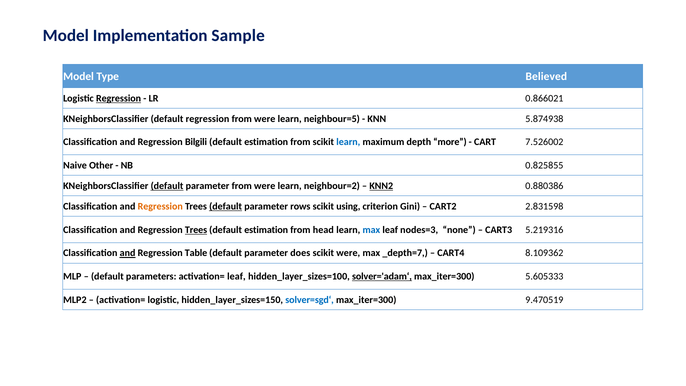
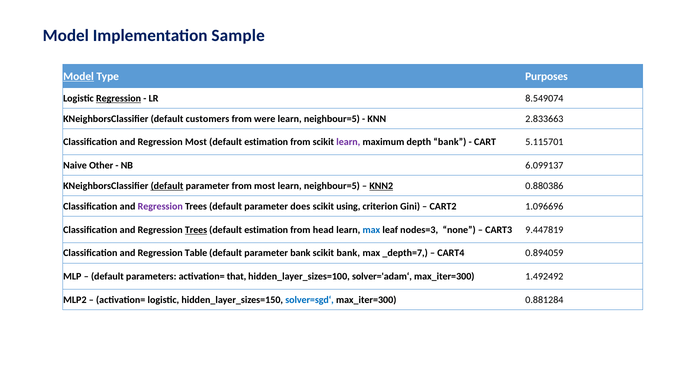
Model at (79, 76) underline: none -> present
Believed: Believed -> Purposes
0.866021: 0.866021 -> 8.549074
default regression: regression -> customers
5.874938: 5.874938 -> 2.833663
Regression Bilgili: Bilgili -> Most
learn at (348, 142) colour: blue -> purple
depth more: more -> bank
7.526002: 7.526002 -> 5.115701
0.825855: 0.825855 -> 6.099137
parameter from were: were -> most
neighbour=2 at (332, 186): neighbour=2 -> neighbour=5
Regression at (160, 206) colour: orange -> purple
default at (226, 206) underline: present -> none
rows: rows -> does
2.831598: 2.831598 -> 1.096696
5.219316: 5.219316 -> 9.447819
and at (128, 253) underline: present -> none
parameter does: does -> bank
scikit were: were -> bank
8.109362: 8.109362 -> 0.894059
activation= leaf: leaf -> that
solver='adam‘ underline: present -> none
5.605333: 5.605333 -> 1.492492
9.470519: 9.470519 -> 0.881284
